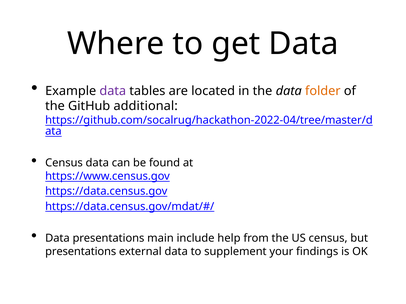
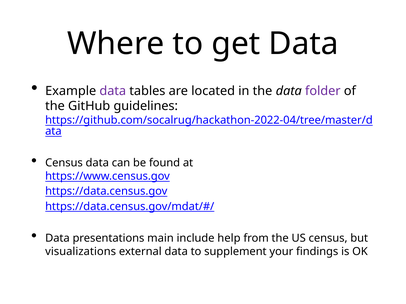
folder colour: orange -> purple
additional: additional -> guidelines
presentations at (81, 252): presentations -> visualizations
